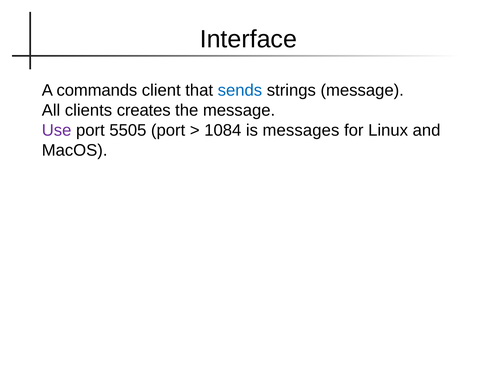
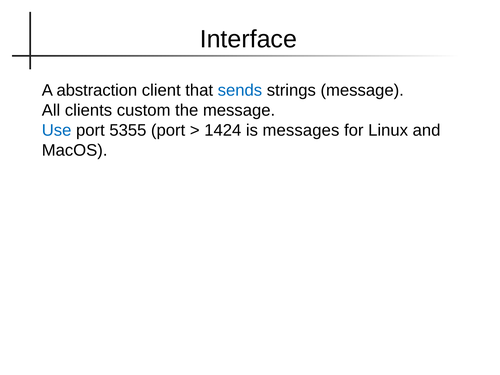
commands: commands -> abstraction
creates: creates -> custom
Use colour: purple -> blue
5505: 5505 -> 5355
1084: 1084 -> 1424
